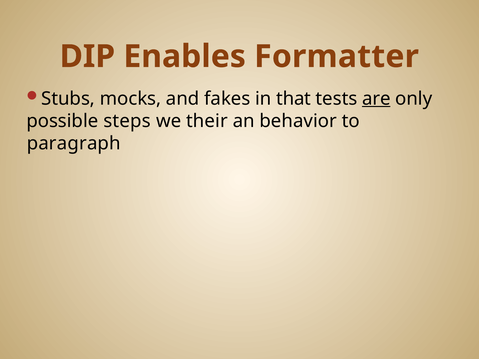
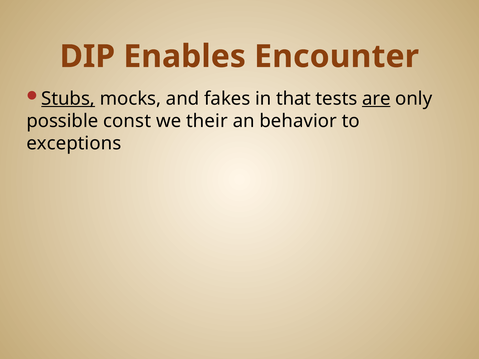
Formatter: Formatter -> Encounter
Stubs underline: none -> present
steps: steps -> const
paragraph: paragraph -> exceptions
